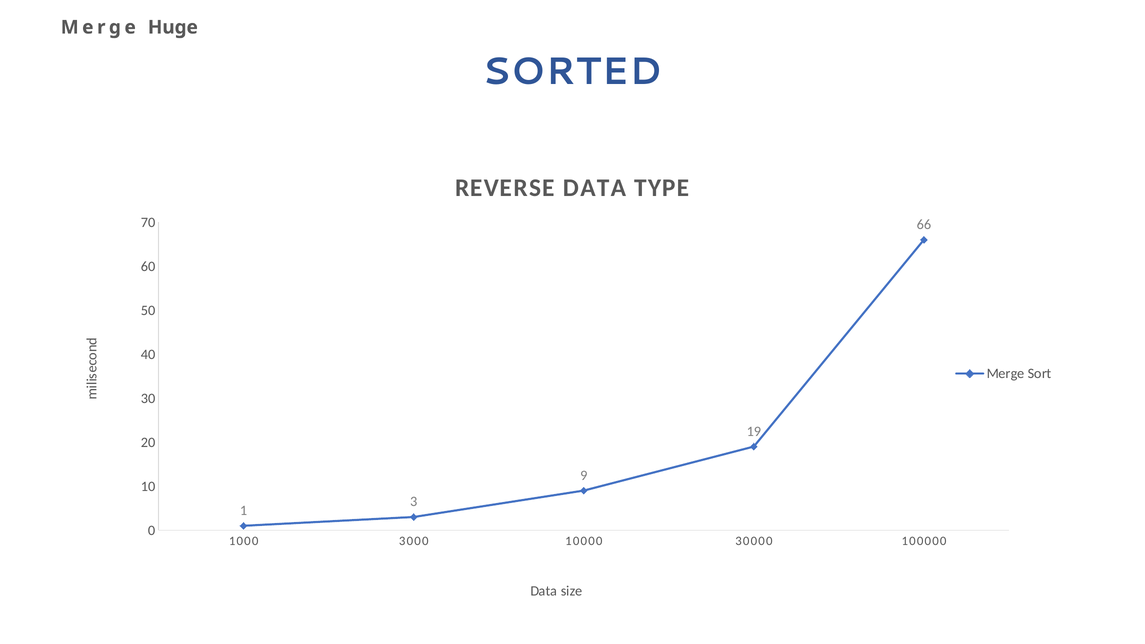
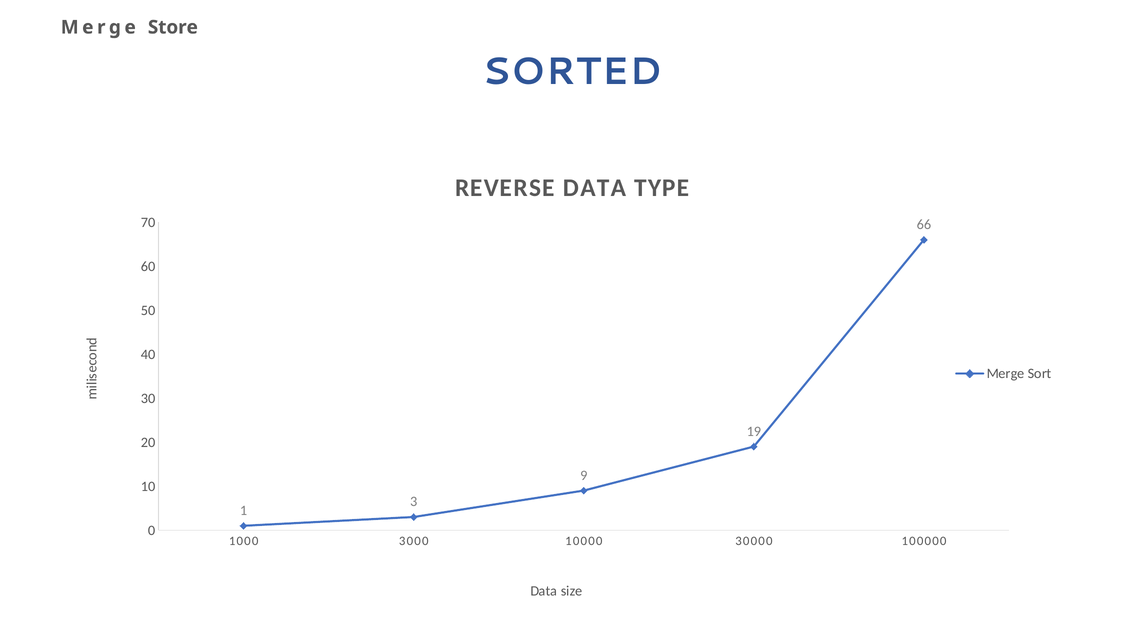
Huge: Huge -> Store
